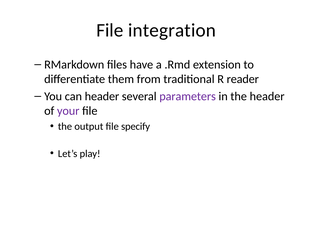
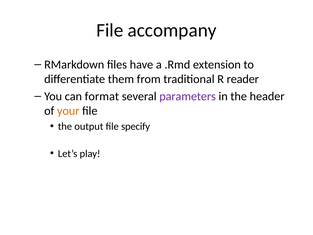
integration: integration -> accompany
can header: header -> format
your colour: purple -> orange
